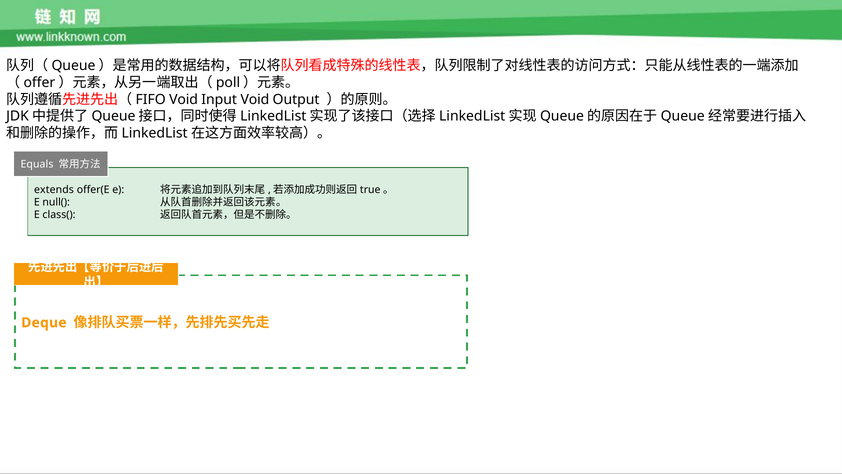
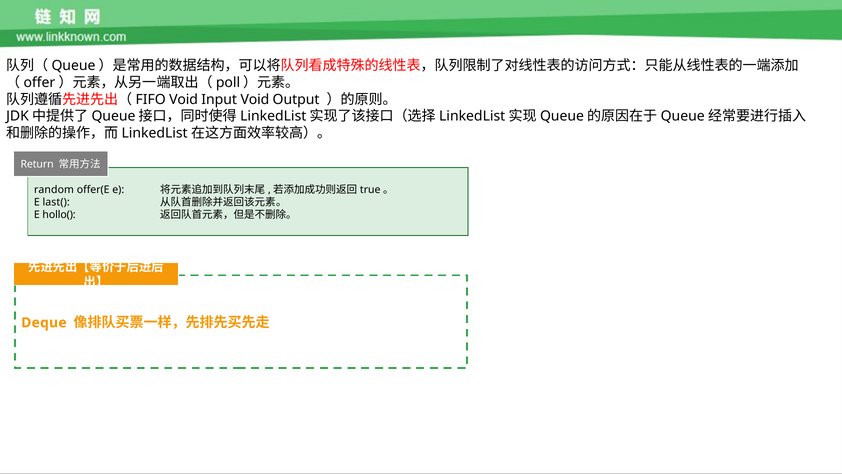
Equals: Equals -> Return
extends: extends -> random
null(: null( -> last(
class(: class( -> hollo(
